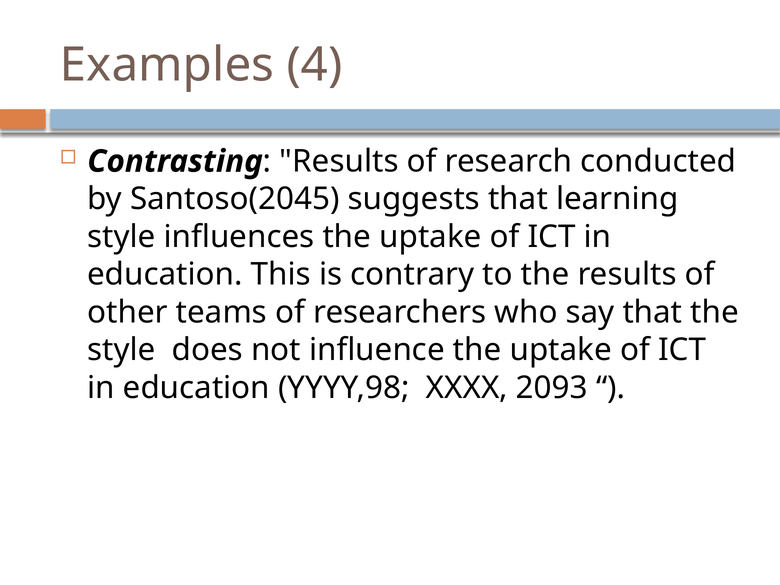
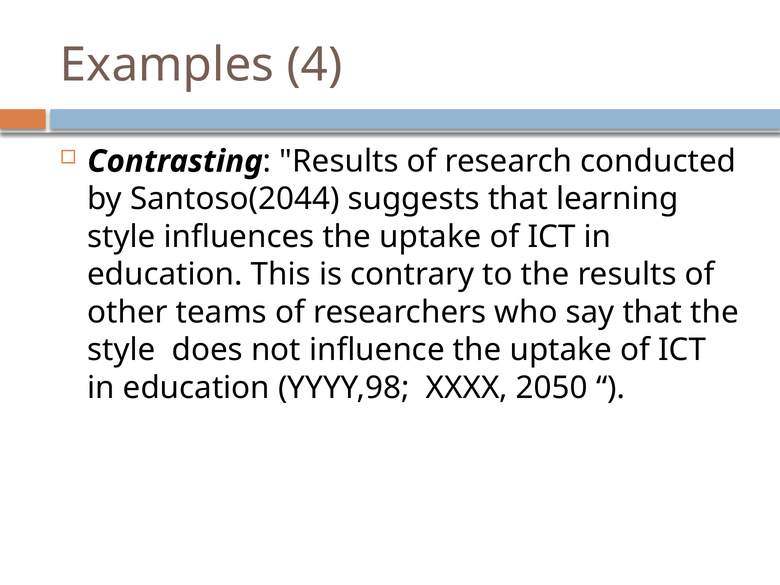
Santoso(2045: Santoso(2045 -> Santoso(2044
2093: 2093 -> 2050
